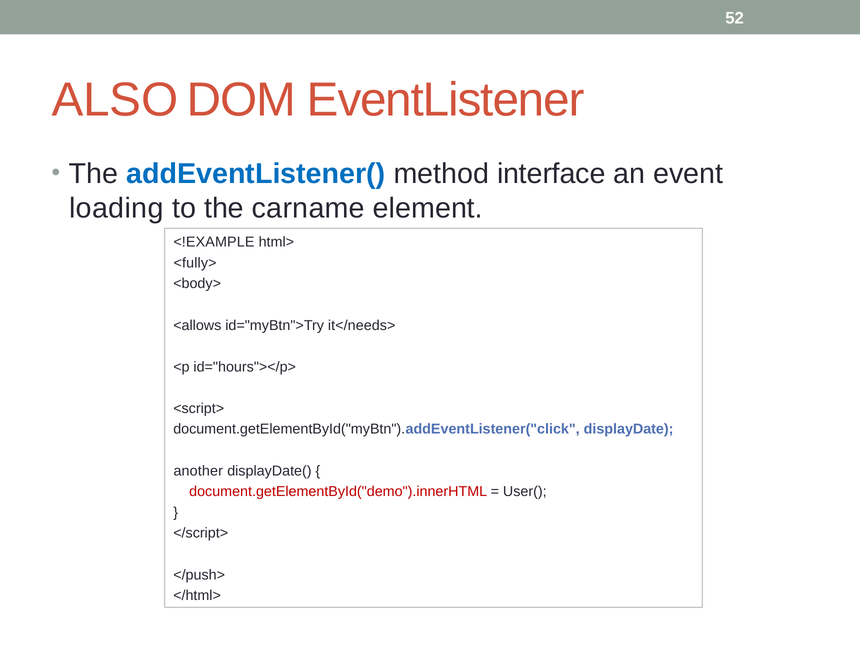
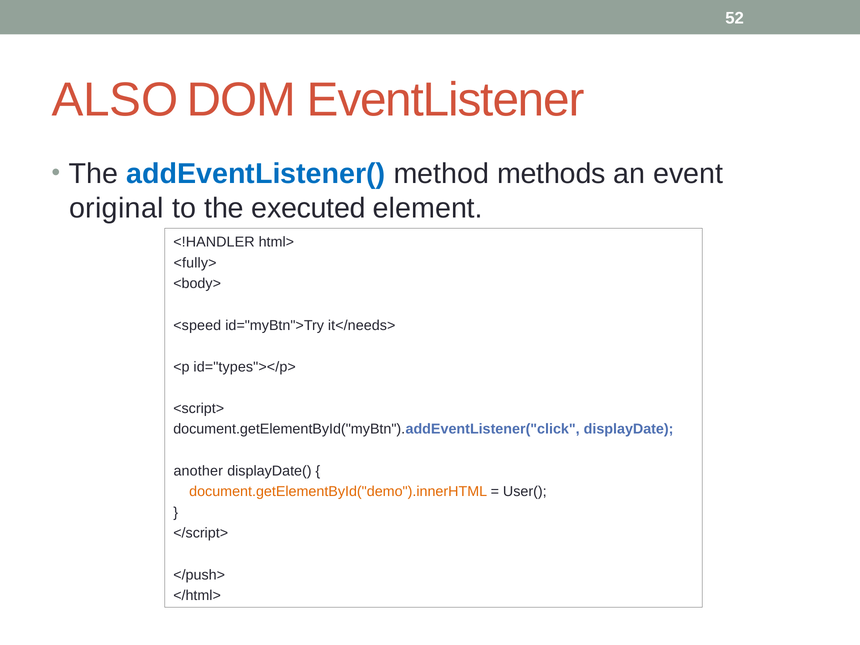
interface: interface -> methods
loading: loading -> original
carname: carname -> executed
<!EXAMPLE: <!EXAMPLE -> <!HANDLER
<allows: <allows -> <speed
id="hours"></p>: id="hours"></p> -> id="types"></p>
document.getElementById("demo").innerHTML colour: red -> orange
